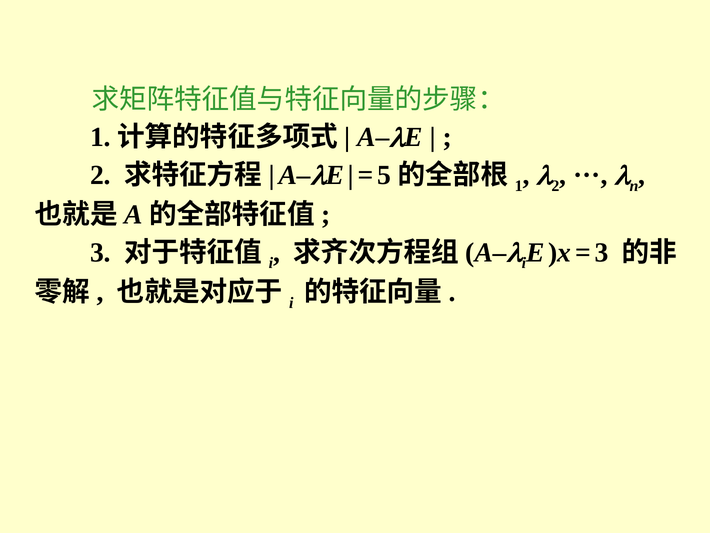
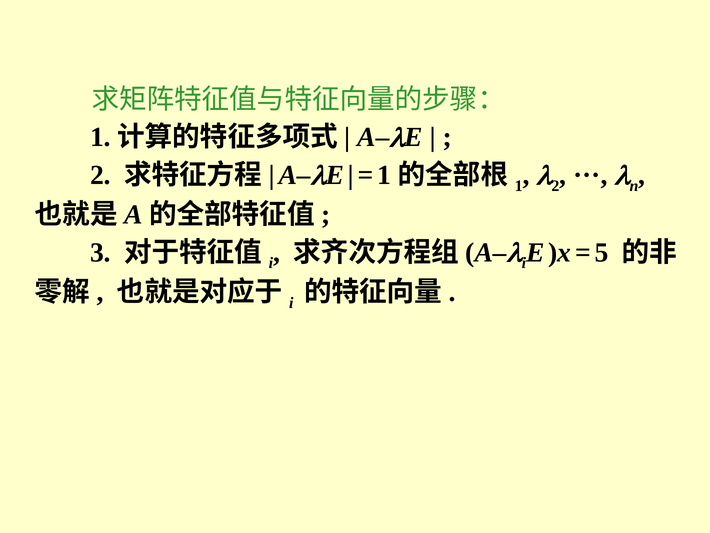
5 at (384, 175): 5 -> 1
3 at (602, 252): 3 -> 5
